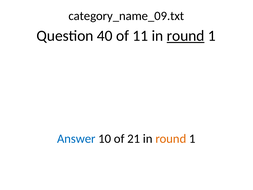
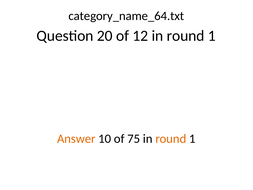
category_name_09.txt: category_name_09.txt -> category_name_64.txt
40: 40 -> 20
11: 11 -> 12
round at (186, 36) underline: present -> none
Answer colour: blue -> orange
21: 21 -> 75
